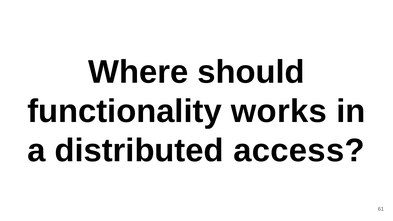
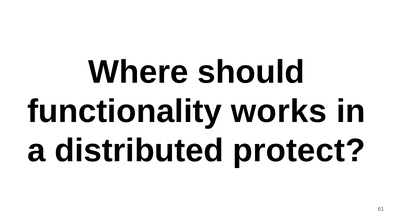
access: access -> protect
